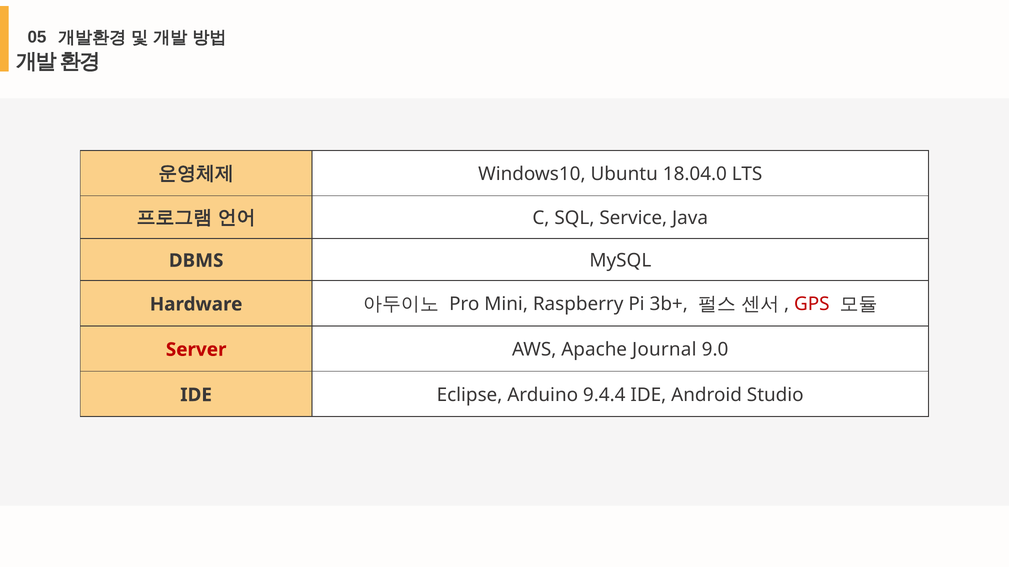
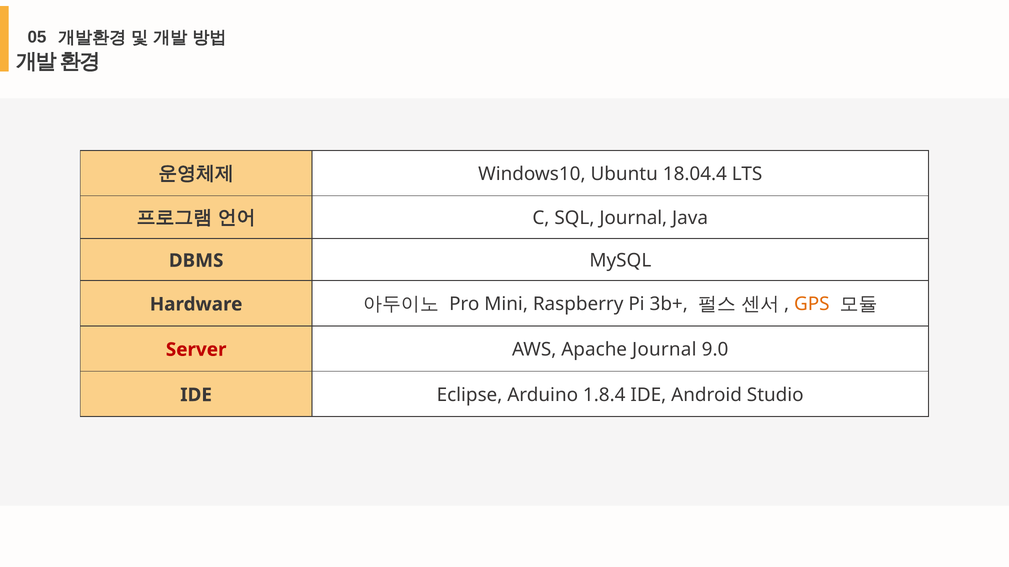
18.04.0: 18.04.0 -> 18.04.4
SQL Service: Service -> Journal
GPS colour: red -> orange
9.4.4: 9.4.4 -> 1.8.4
